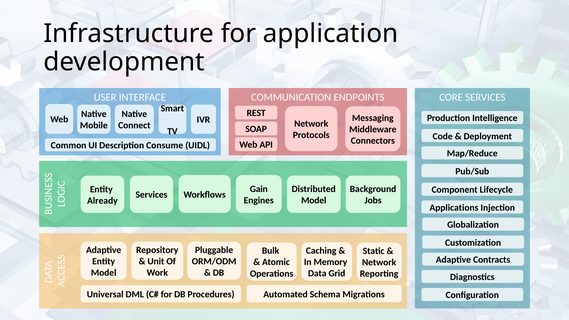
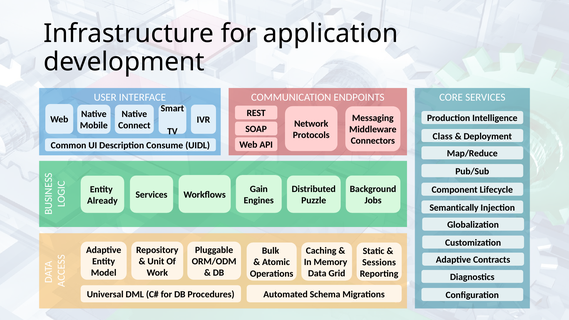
Code: Code -> Class
Model at (314, 201): Model -> Puzzle
Applications: Applications -> Semantically
Network at (379, 262): Network -> Sessions
